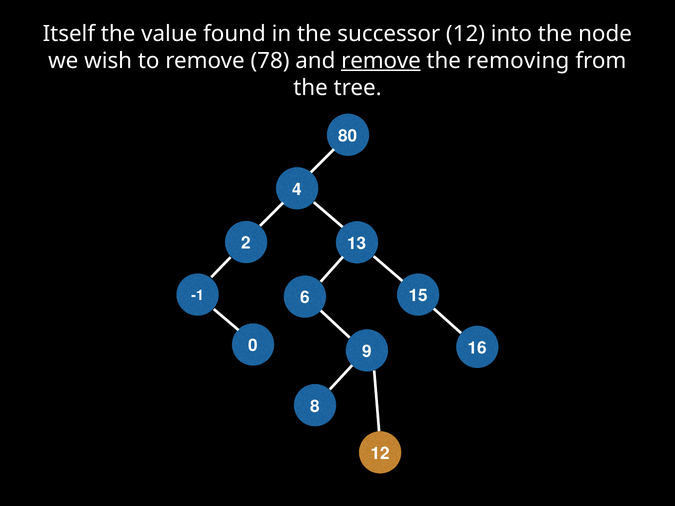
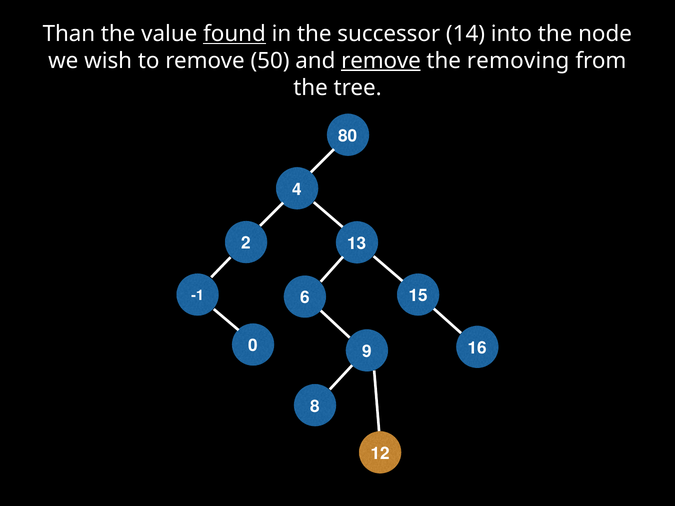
Itself: Itself -> Than
found underline: none -> present
successor 12: 12 -> 14
78: 78 -> 50
